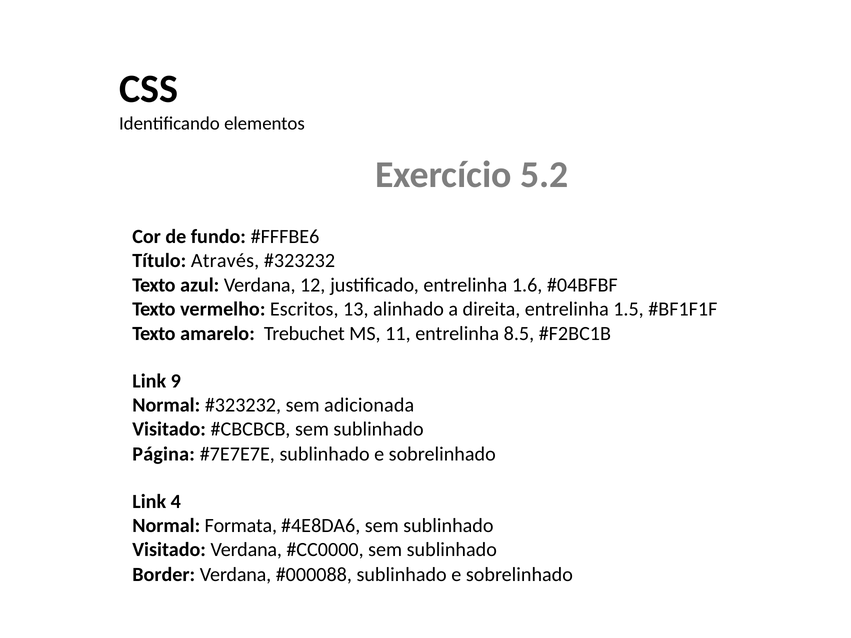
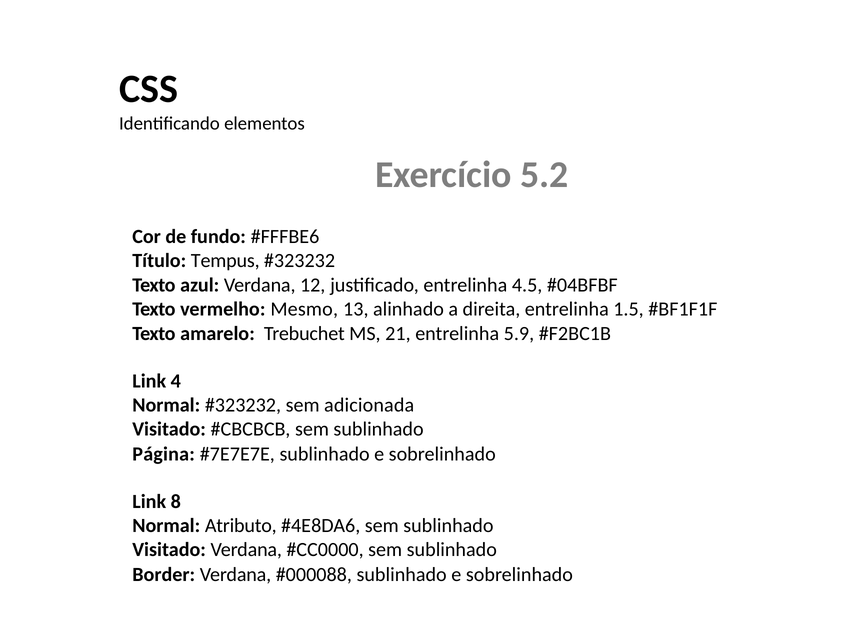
Através: Através -> Tempus
1.6: 1.6 -> 4.5
Escritos: Escritos -> Mesmo
11: 11 -> 21
8.5: 8.5 -> 5.9
9: 9 -> 4
4: 4 -> 8
Formata: Formata -> Atributo
